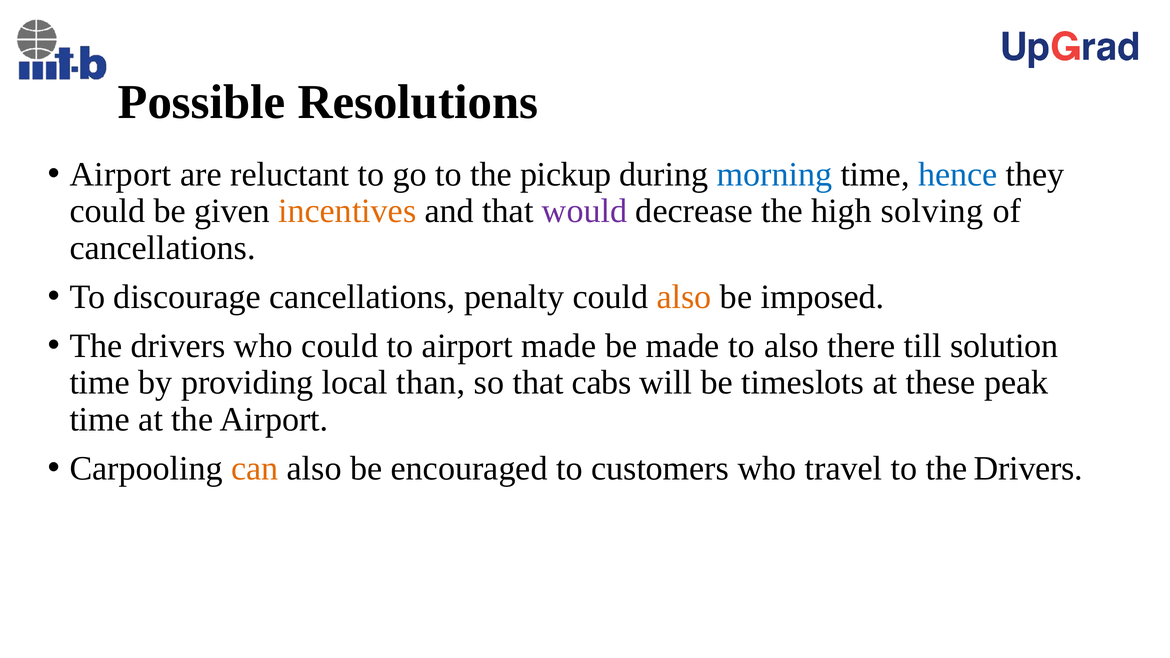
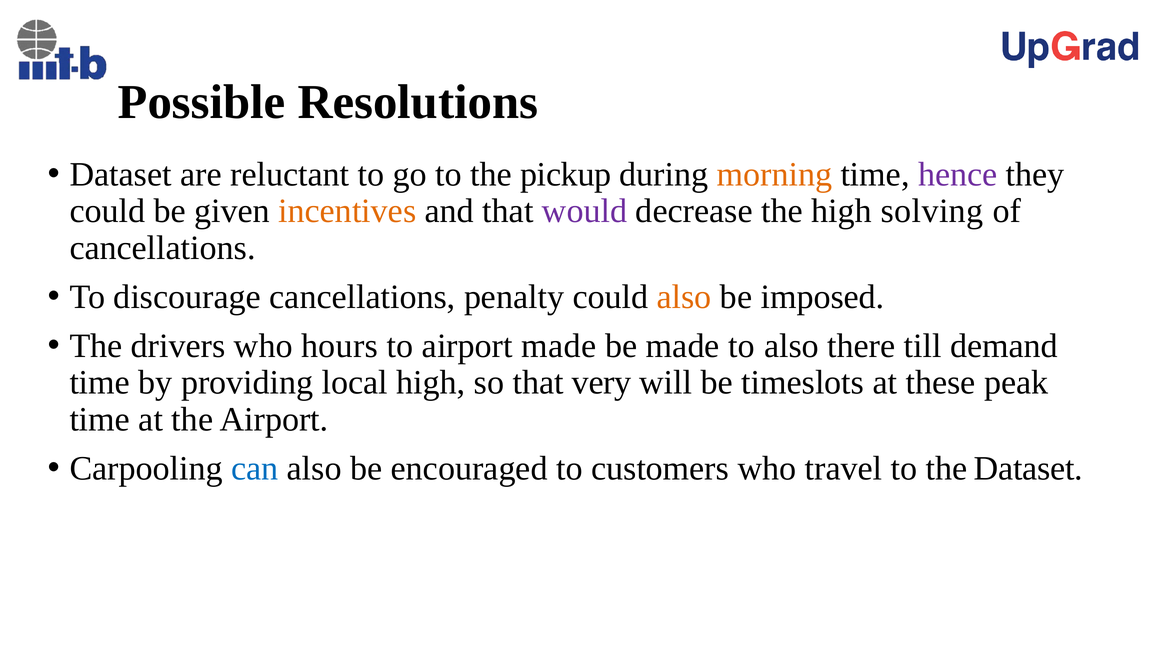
Airport at (121, 174): Airport -> Dataset
morning colour: blue -> orange
hence colour: blue -> purple
who could: could -> hours
solution: solution -> demand
local than: than -> high
cabs: cabs -> very
can colour: orange -> blue
to the Drivers: Drivers -> Dataset
